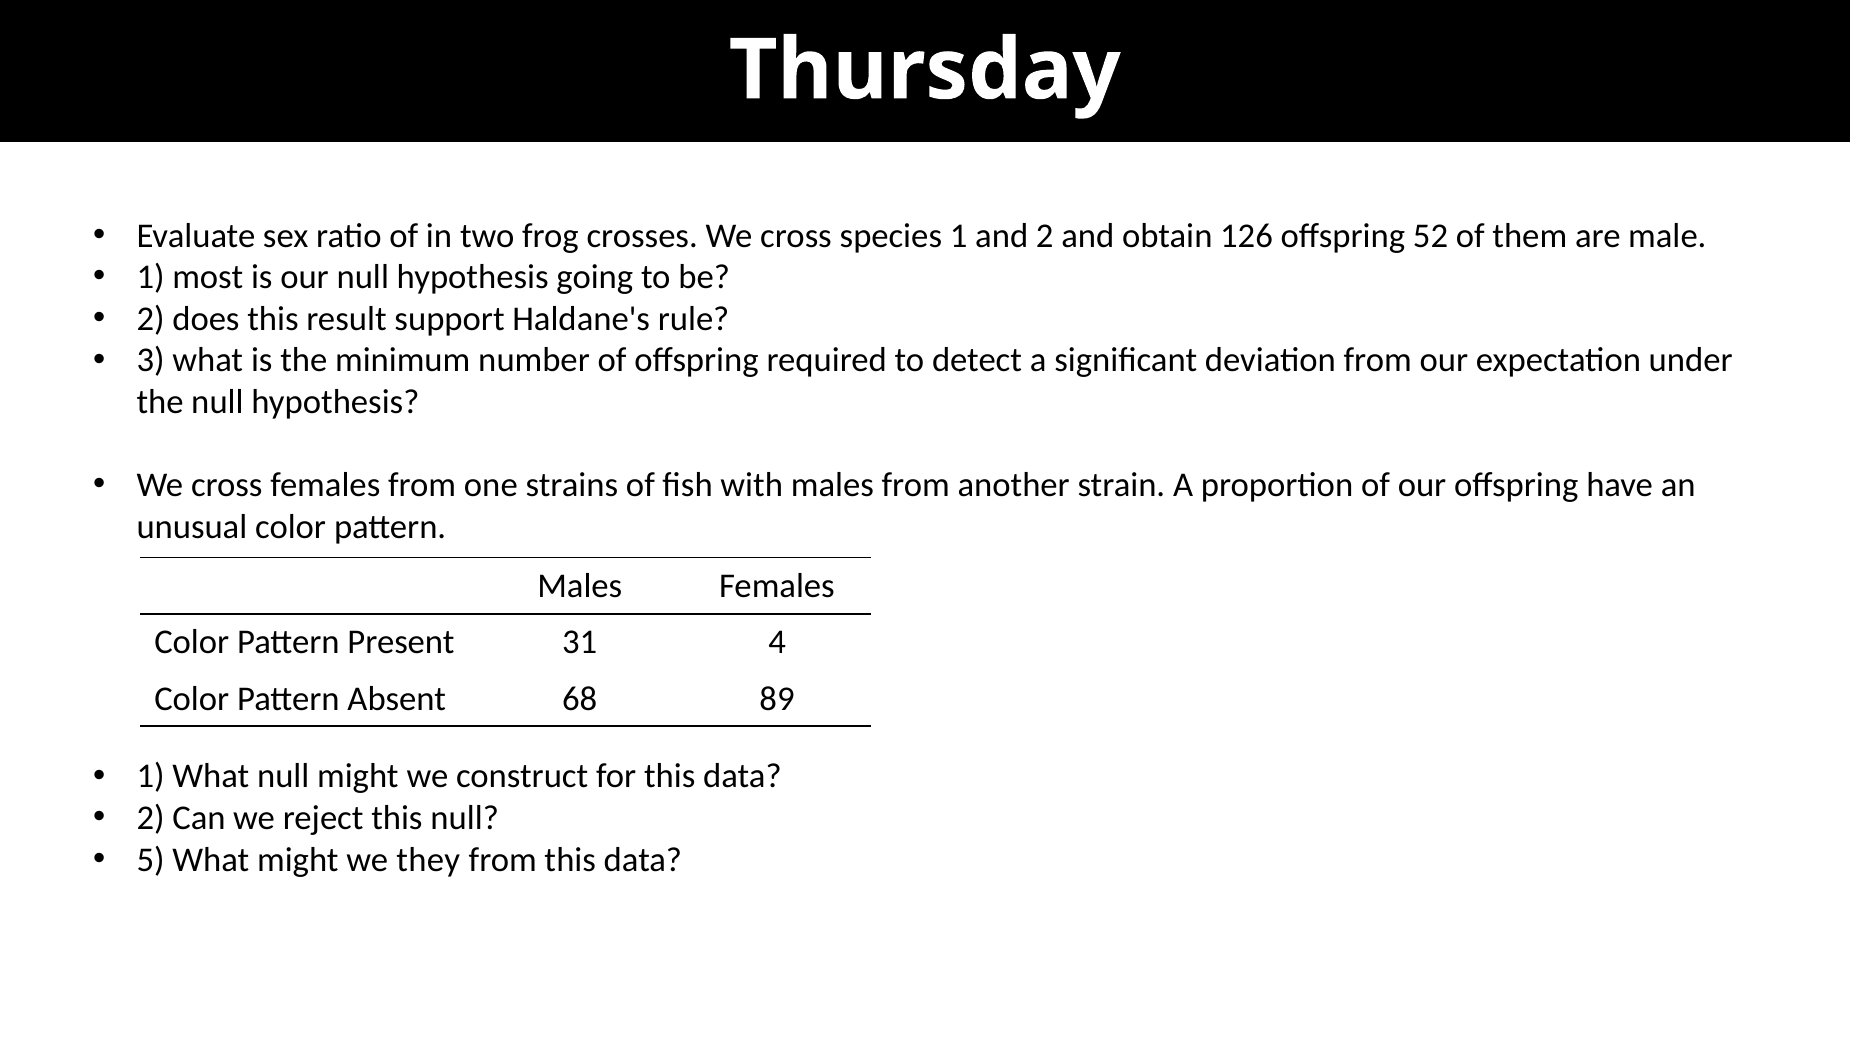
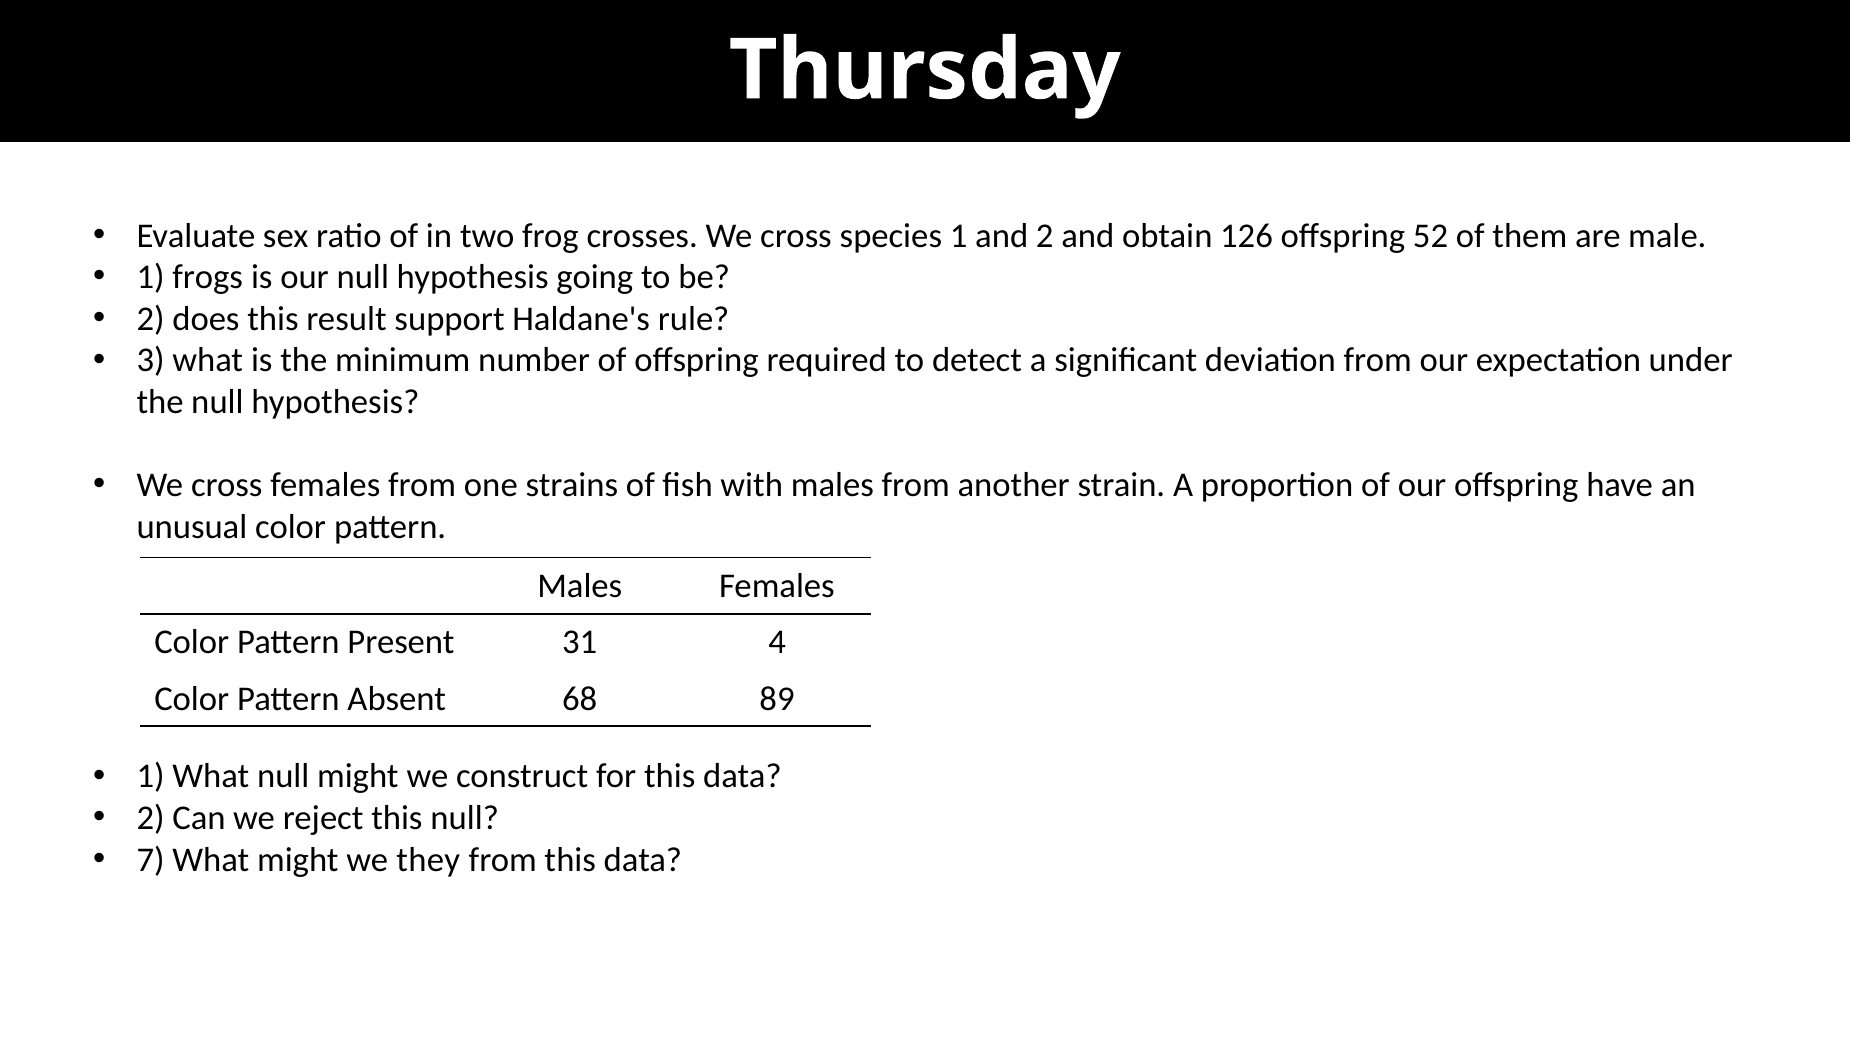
most: most -> frogs
5: 5 -> 7
